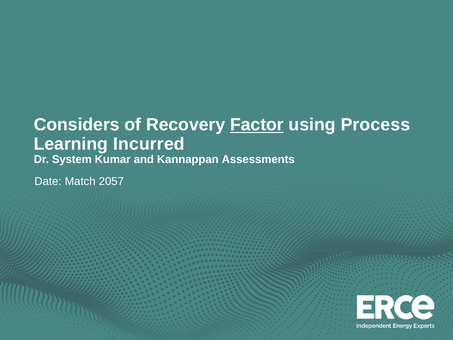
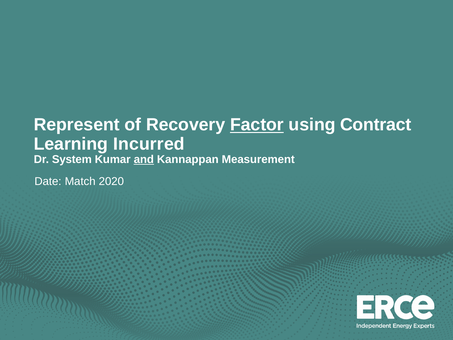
Considers: Considers -> Represent
Process: Process -> Contract
and underline: none -> present
Assessments: Assessments -> Measurement
2057: 2057 -> 2020
